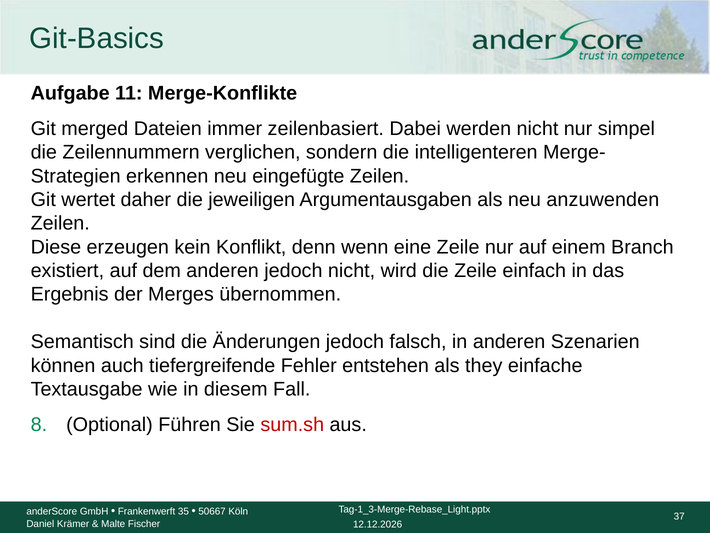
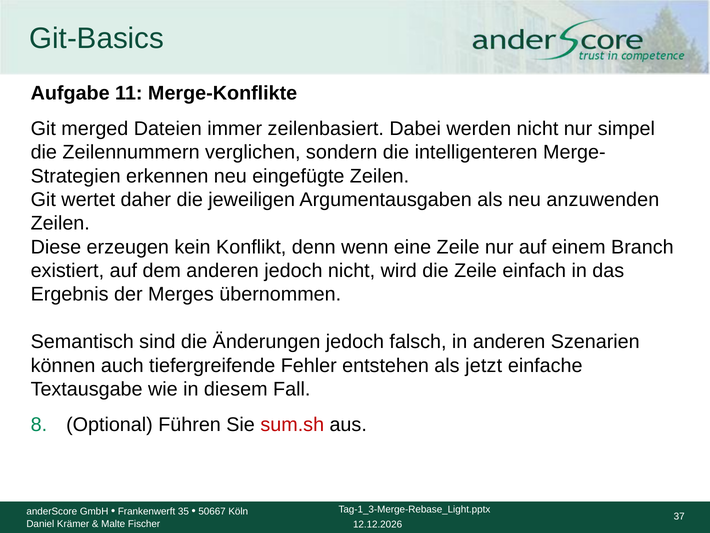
they: they -> jetzt
